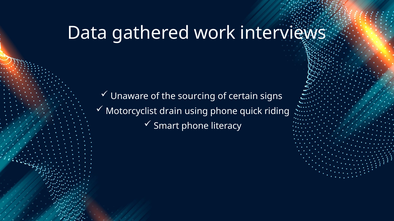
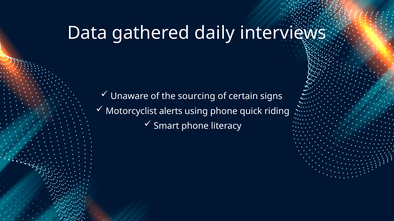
work: work -> daily
drain: drain -> alerts
